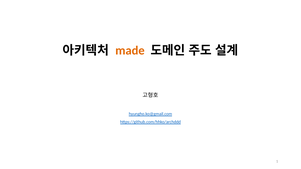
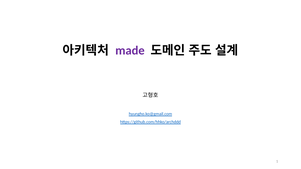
made colour: orange -> purple
